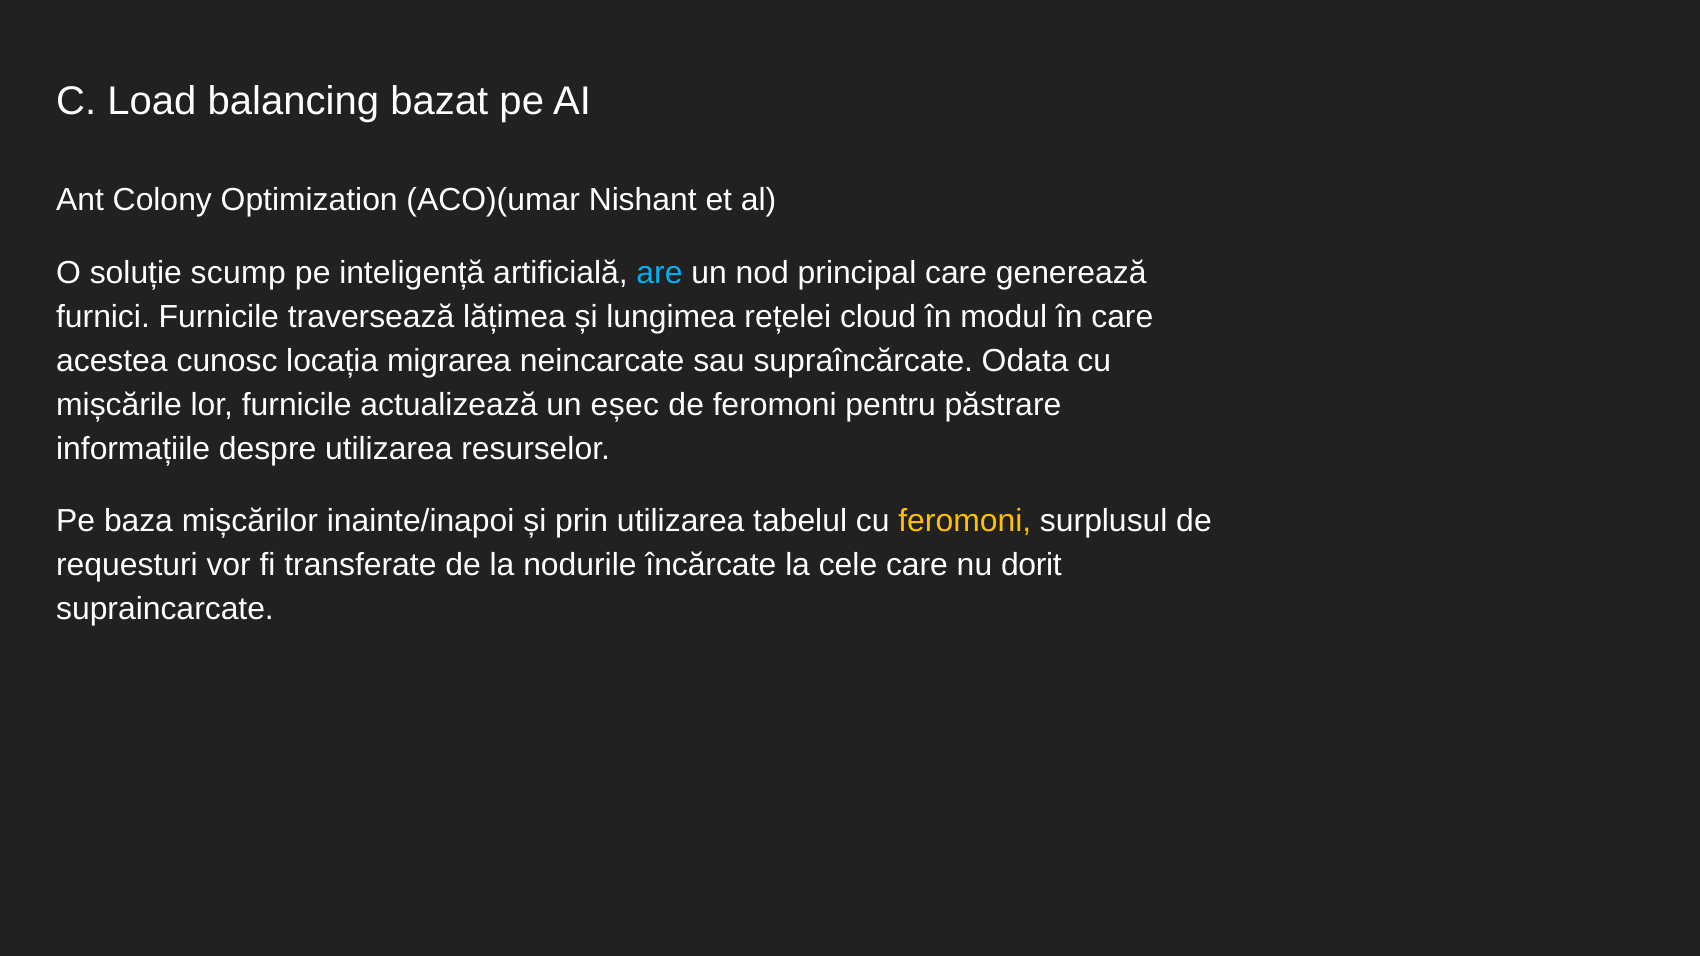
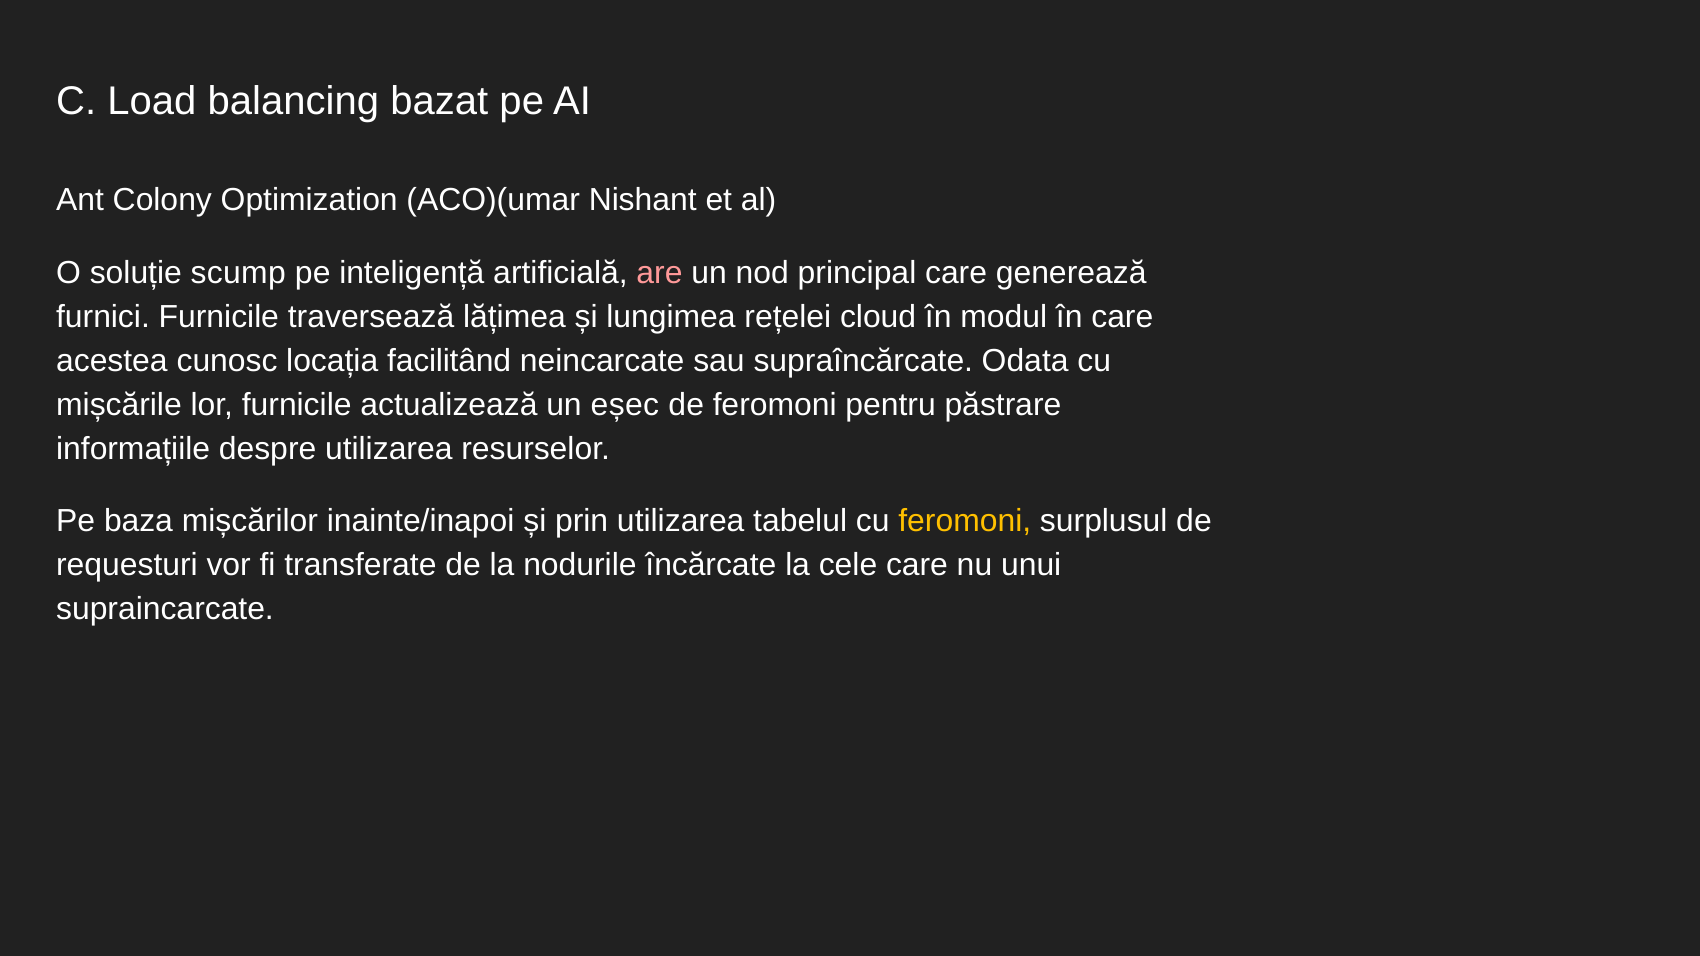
are colour: light blue -> pink
migrarea: migrarea -> facilitând
dorit: dorit -> unui
